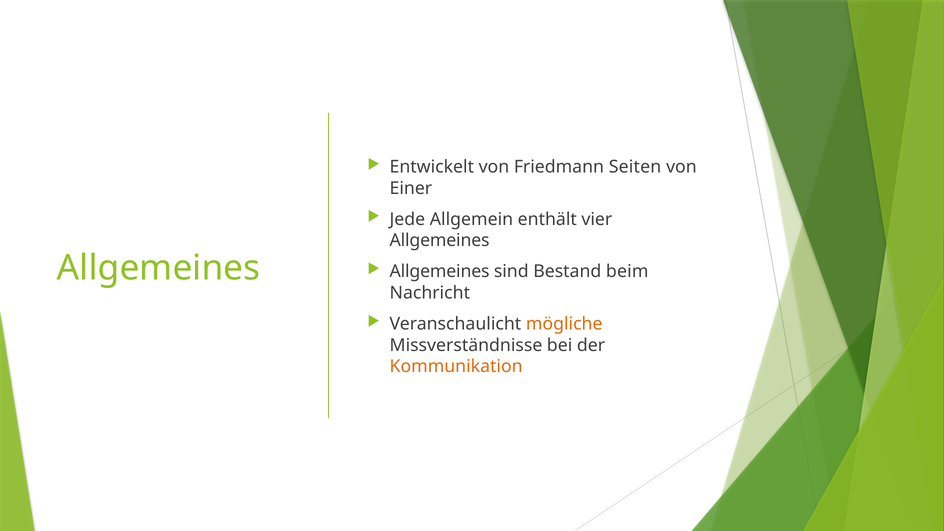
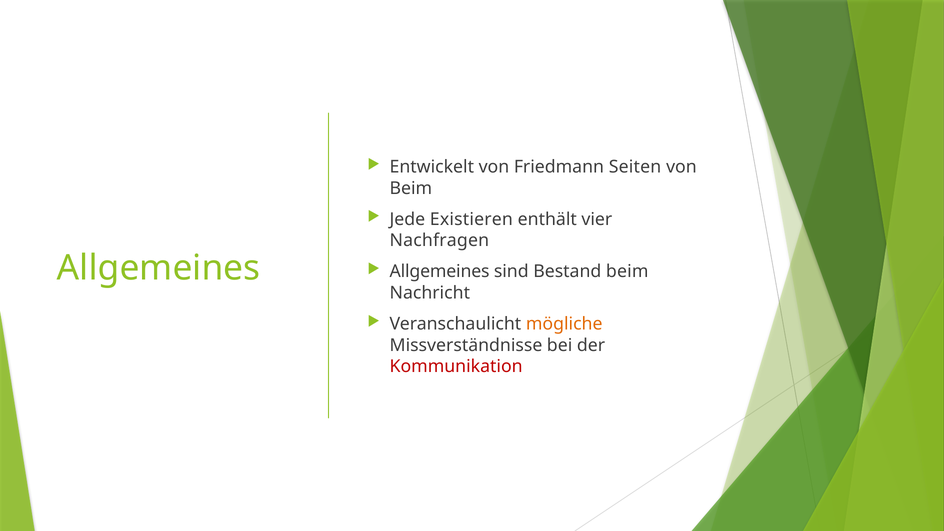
Einer at (411, 188): Einer -> Beim
Allgemein: Allgemein -> Existieren
Allgemeines at (440, 241): Allgemeines -> Nachfragen
Kommunikation colour: orange -> red
